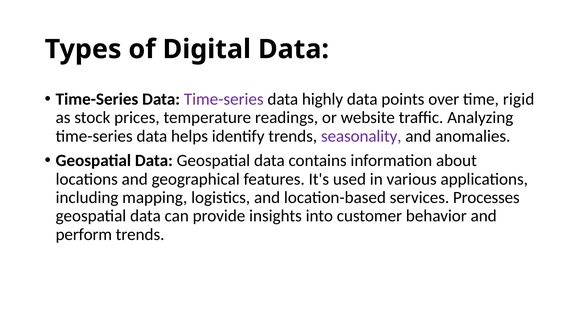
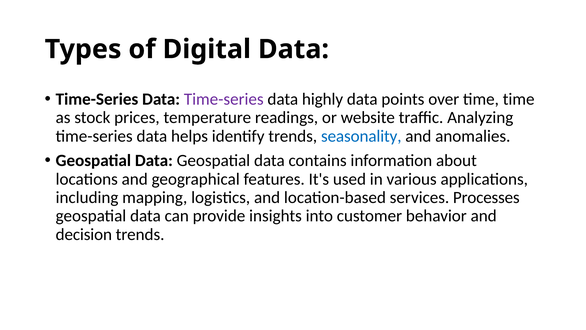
time rigid: rigid -> time
seasonality colour: purple -> blue
perform: perform -> decision
